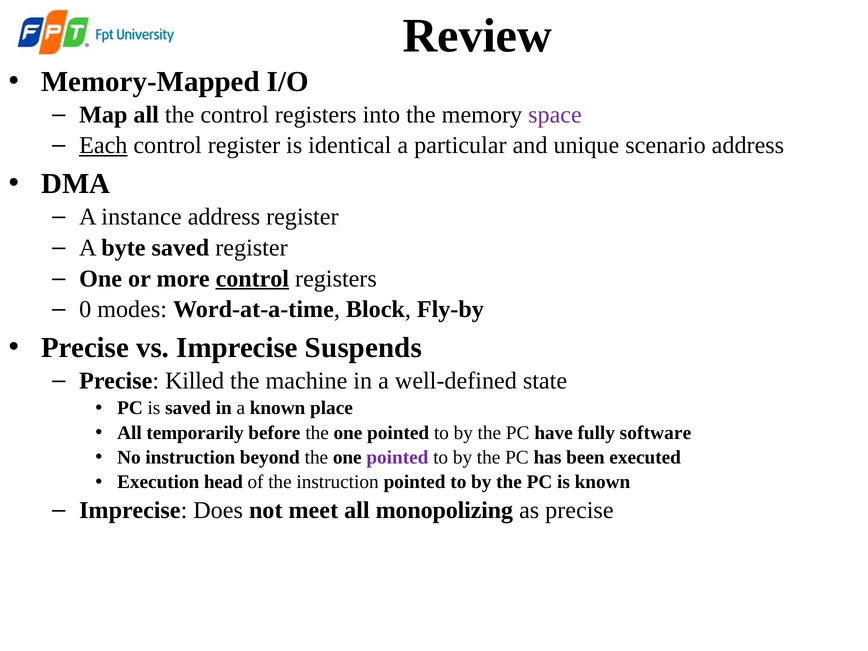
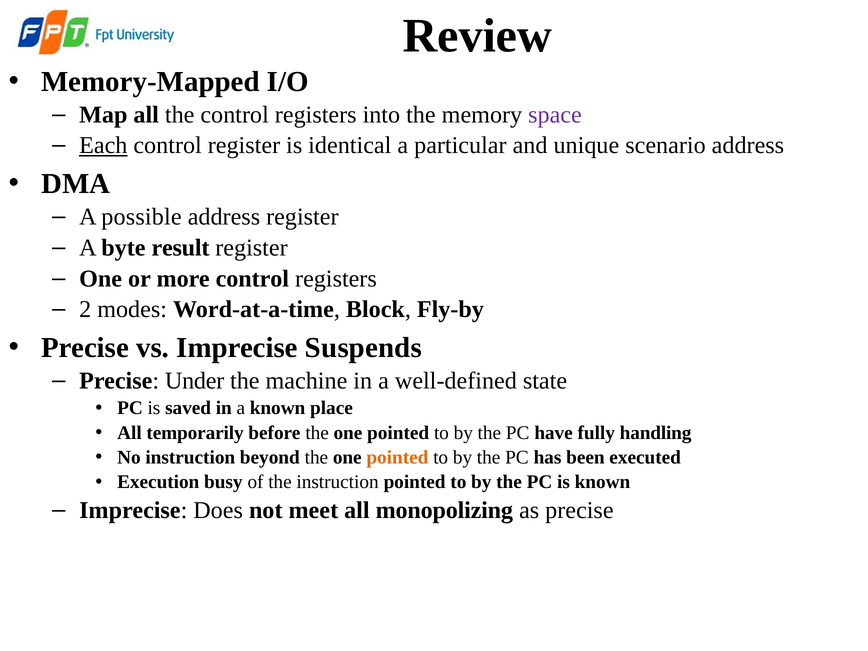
instance: instance -> possible
byte saved: saved -> result
control at (252, 279) underline: present -> none
0: 0 -> 2
Killed: Killed -> Under
software: software -> handling
pointed at (397, 457) colour: purple -> orange
head: head -> busy
